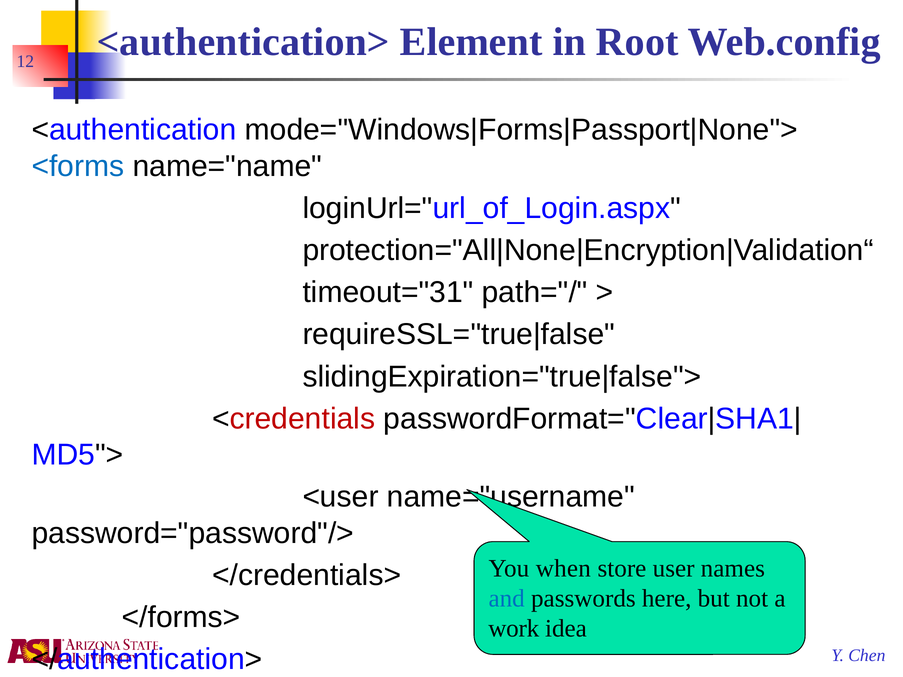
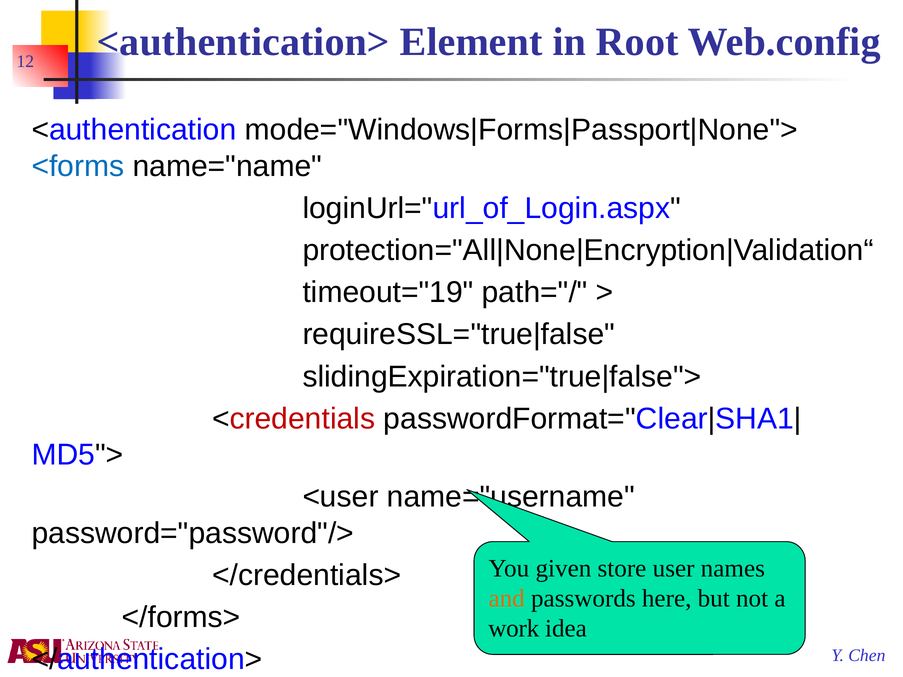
timeout="31: timeout="31 -> timeout="19
when: when -> given
and colour: blue -> orange
